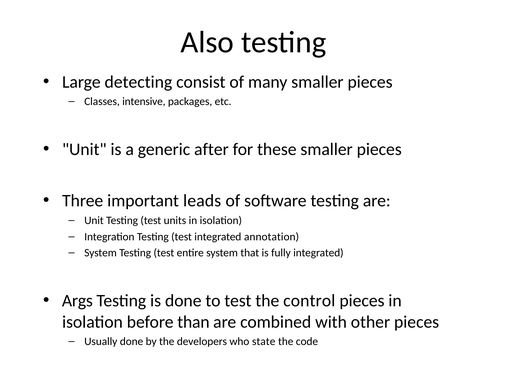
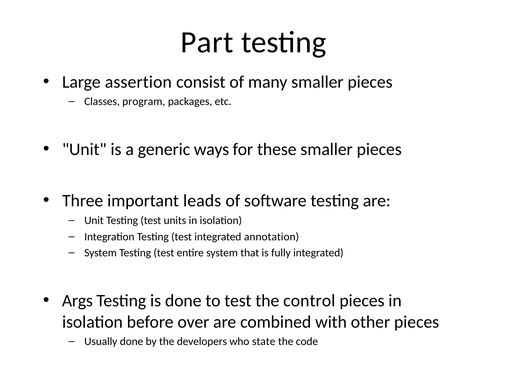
Also: Also -> Part
detecting: detecting -> assertion
intensive: intensive -> program
after: after -> ways
than: than -> over
